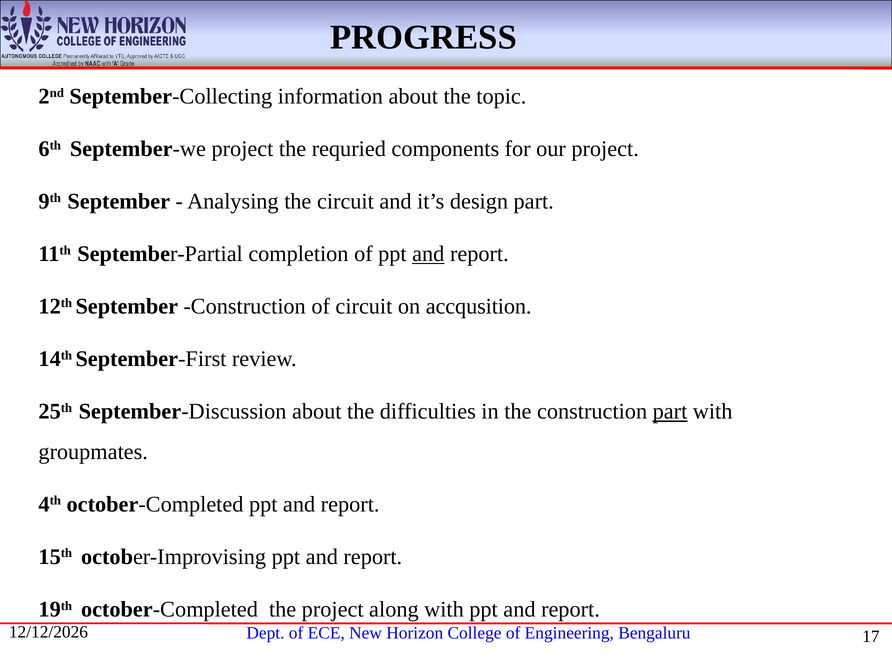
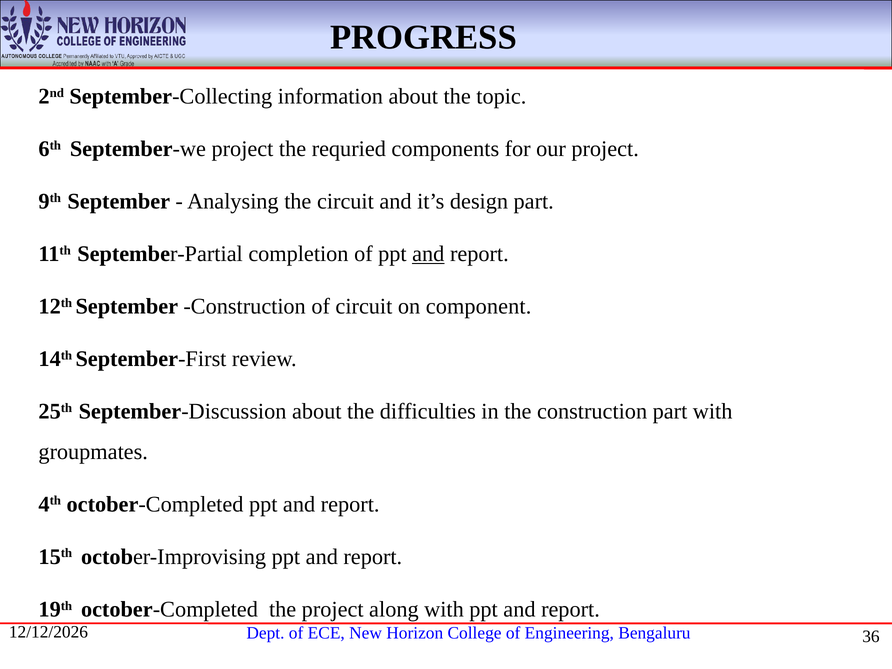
accqusition: accqusition -> component
part at (670, 412) underline: present -> none
17: 17 -> 36
